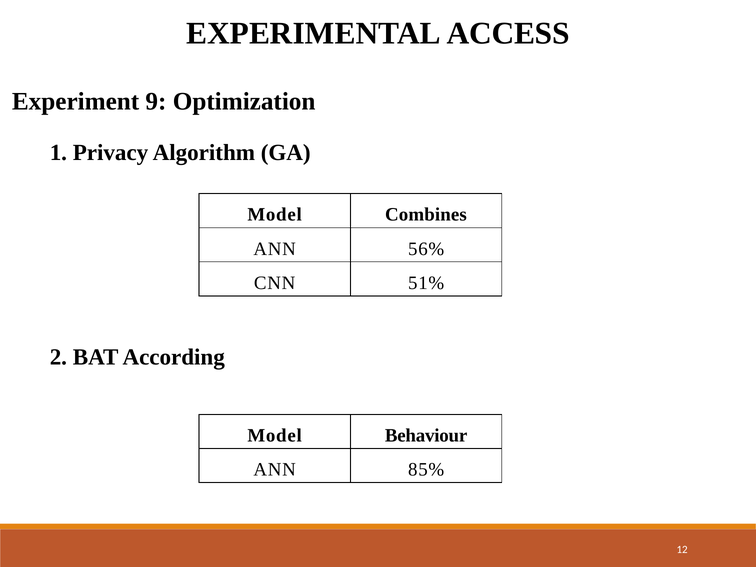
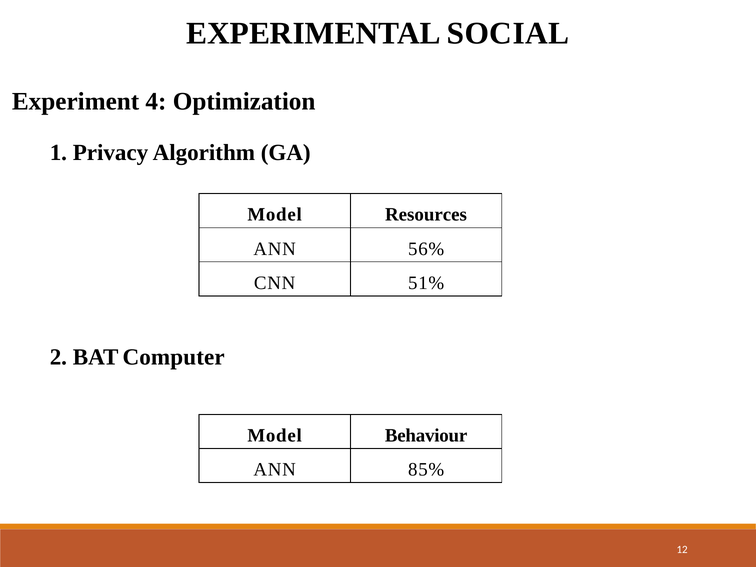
ACCESS: ACCESS -> SOCIAL
9: 9 -> 4
Combines: Combines -> Resources
According: According -> Computer
